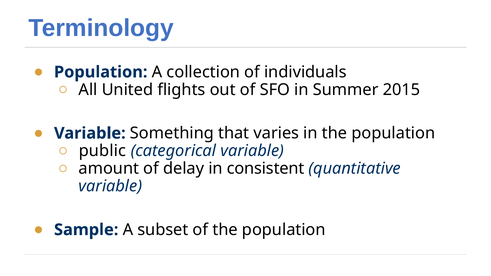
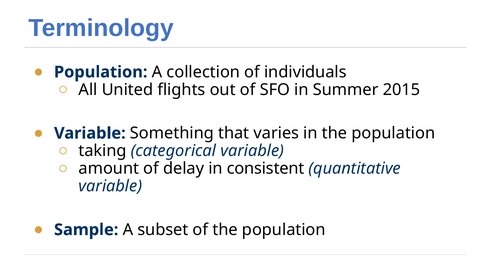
public: public -> taking
